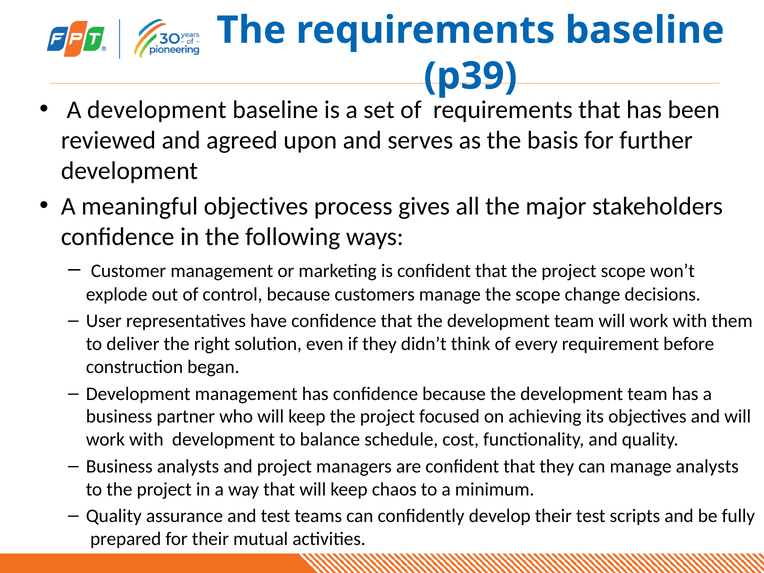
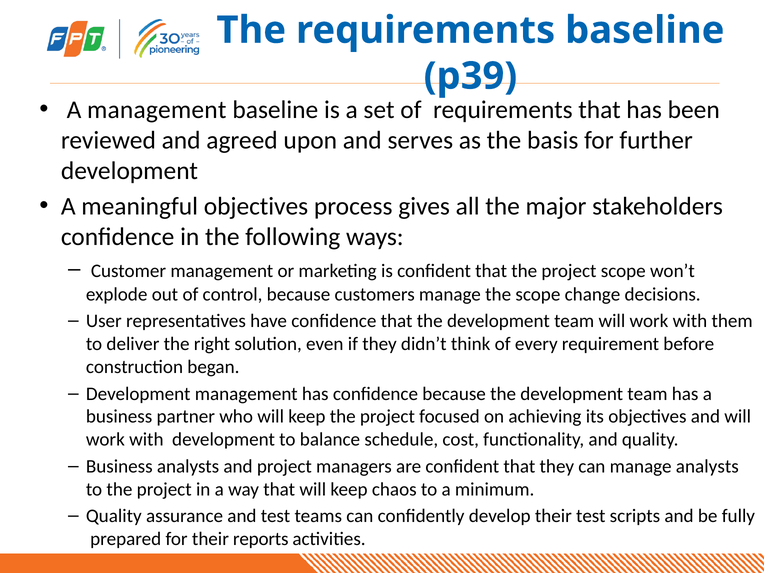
A development: development -> management
mutual: mutual -> reports
